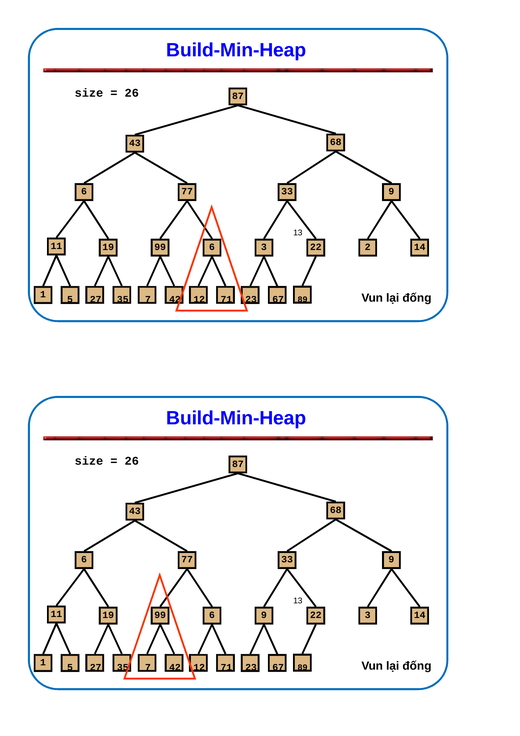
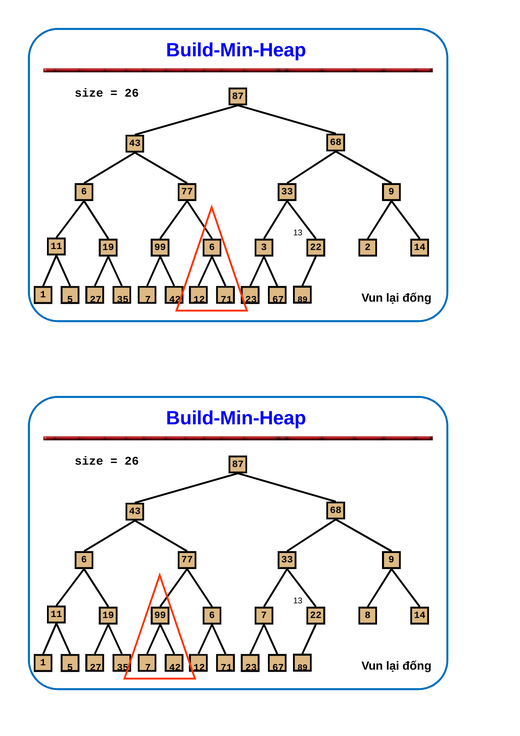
6 9: 9 -> 7
22 3: 3 -> 8
